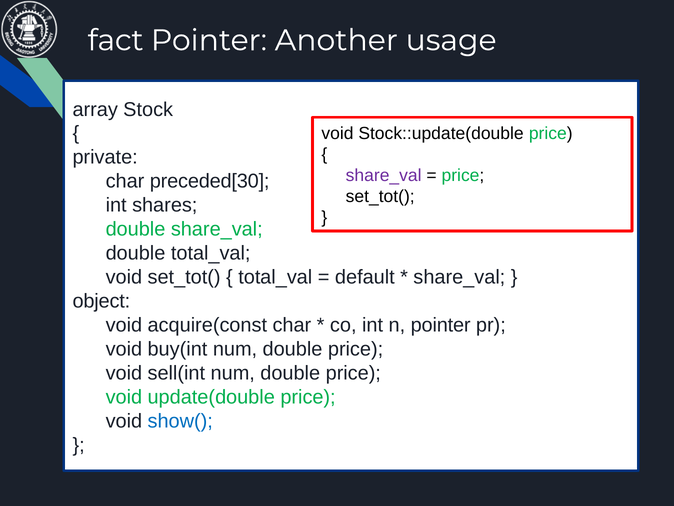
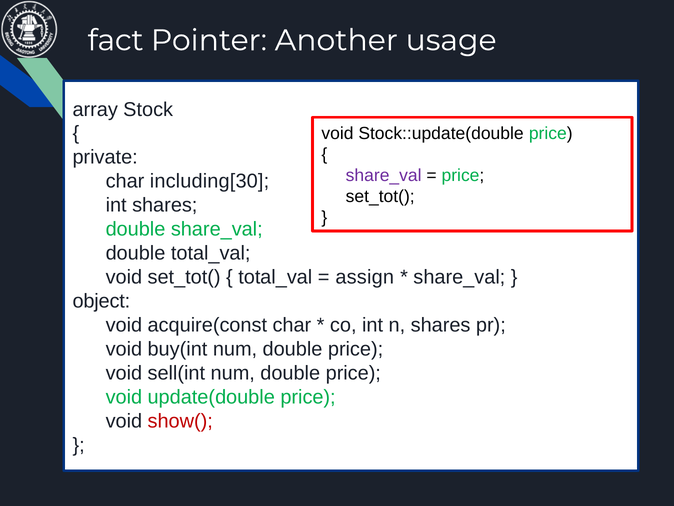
preceded[30: preceded[30 -> including[30
default: default -> assign
n pointer: pointer -> shares
show( colour: blue -> red
